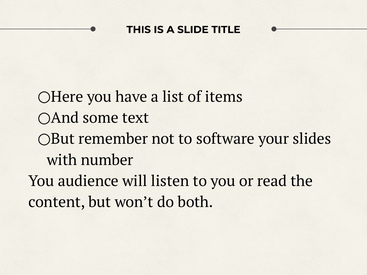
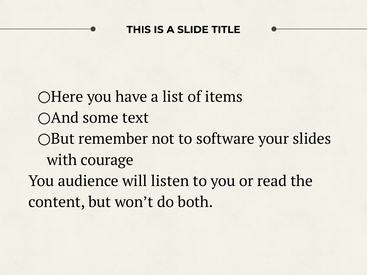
number: number -> courage
